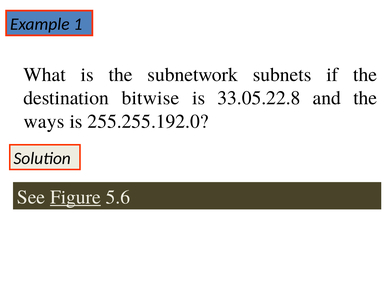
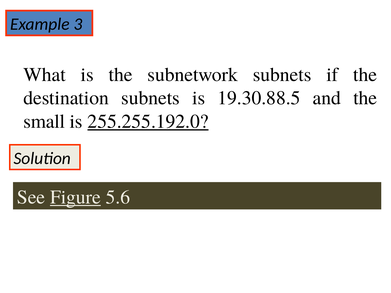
1: 1 -> 3
destination bitwise: bitwise -> subnets
33.05.22.8: 33.05.22.8 -> 19.30.88.5
ways: ways -> small
255.255.192.0 underline: none -> present
